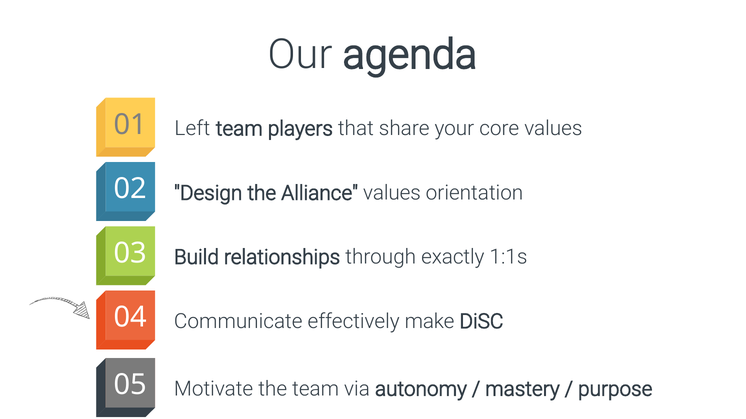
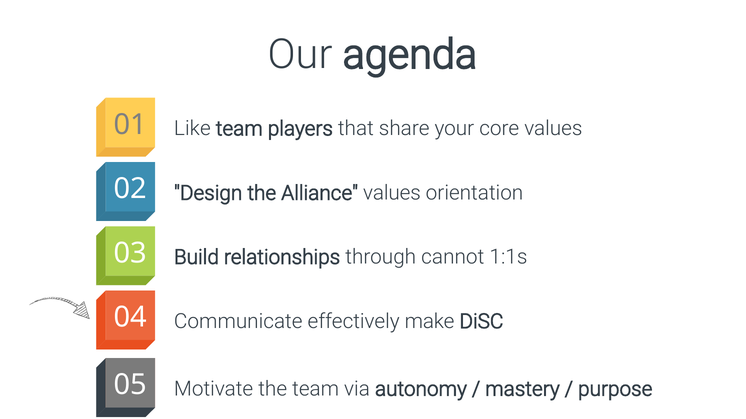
Left: Left -> Like
exactly: exactly -> cannot
